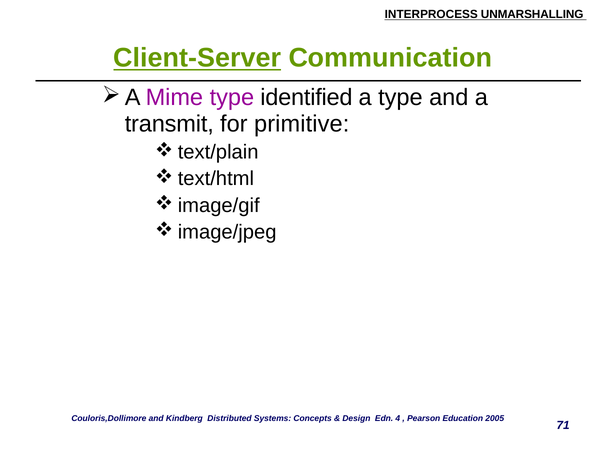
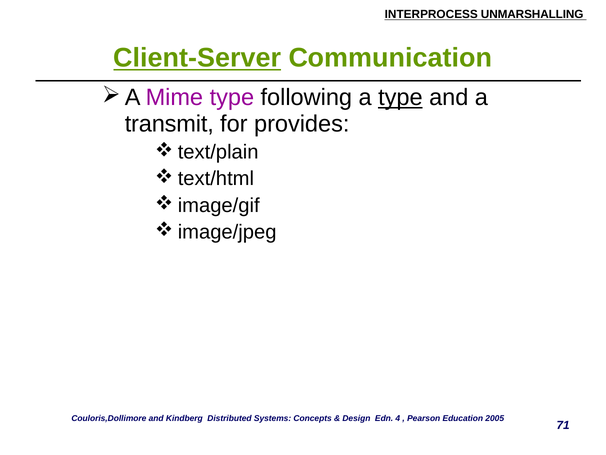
identified: identified -> following
type at (400, 97) underline: none -> present
primitive: primitive -> provides
